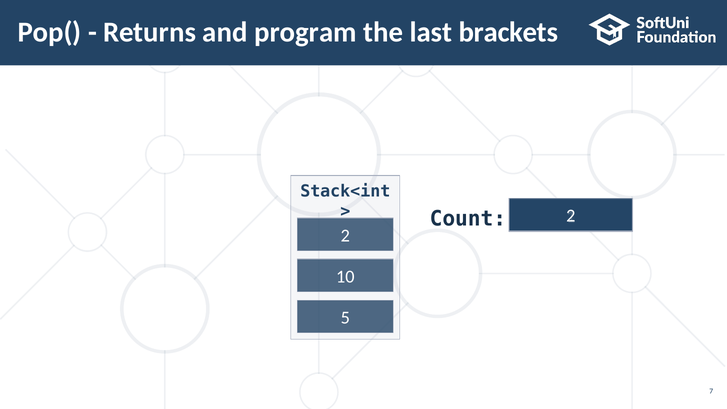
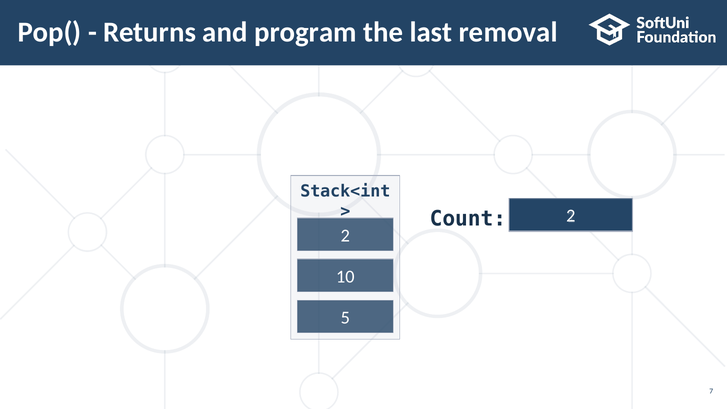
brackets: brackets -> removal
